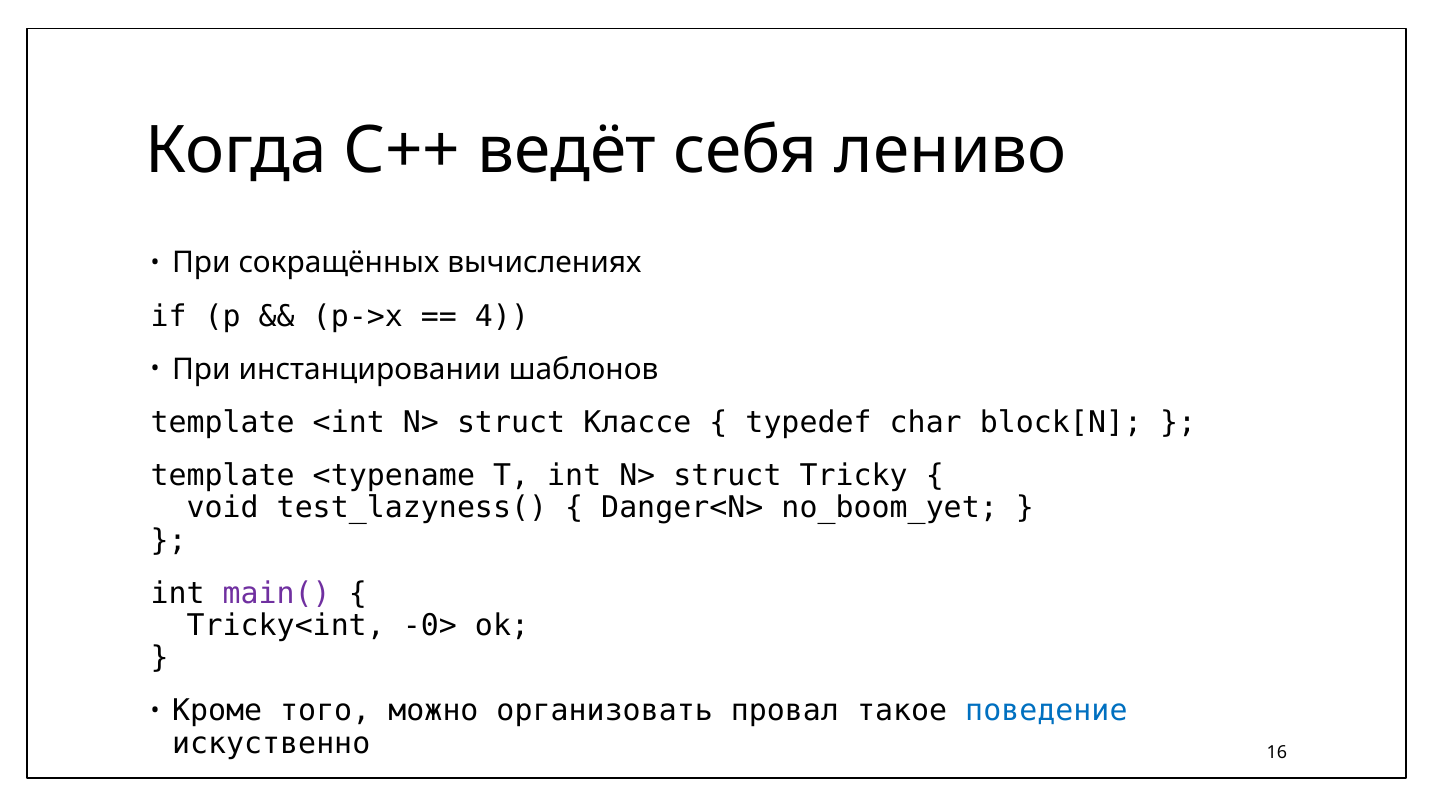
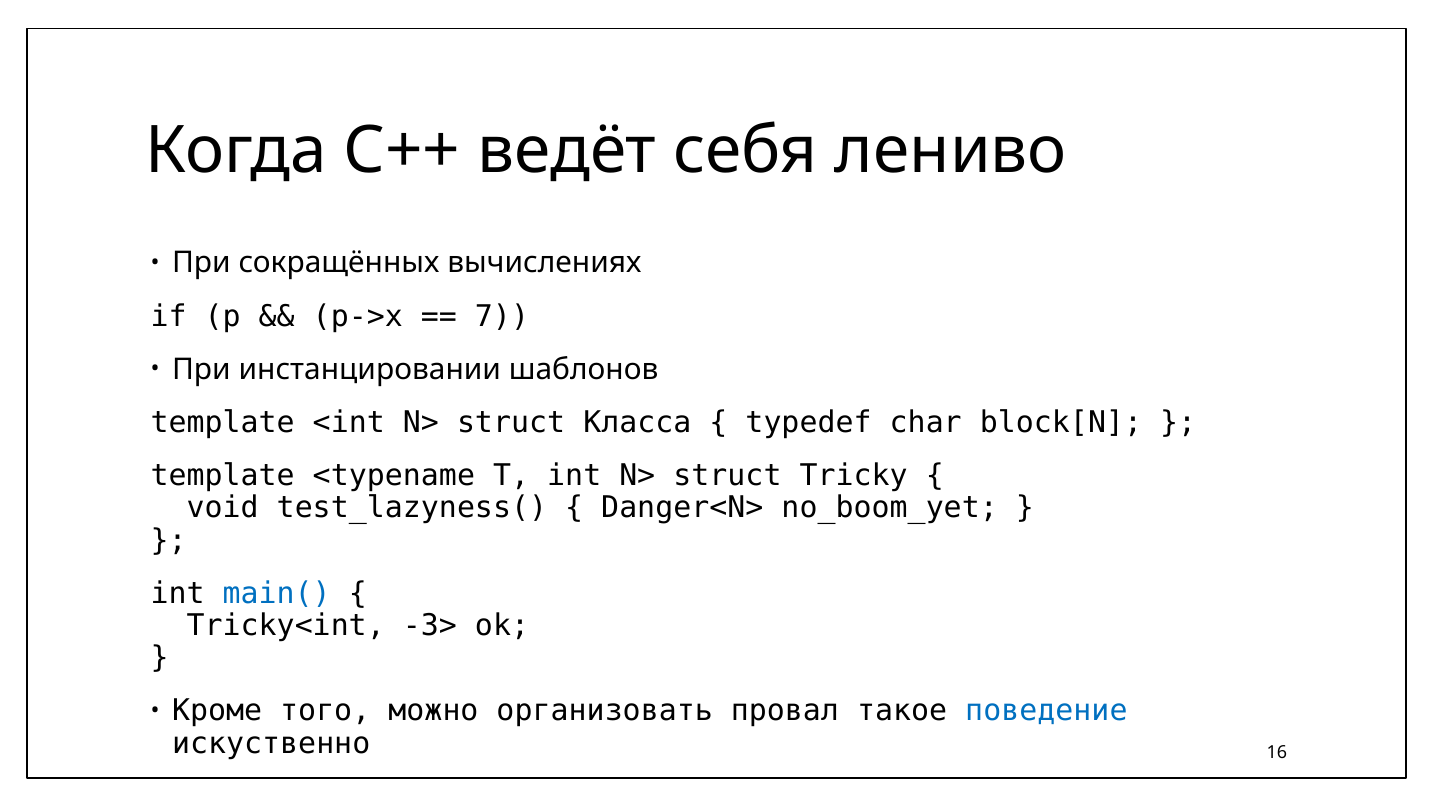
4: 4 -> 7
Классе: Классе -> Класса
main( colour: purple -> blue
-0>: -0> -> -3>
